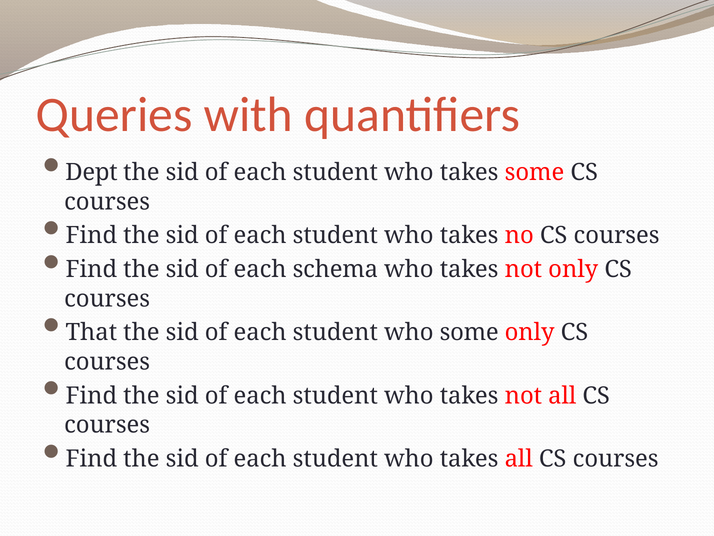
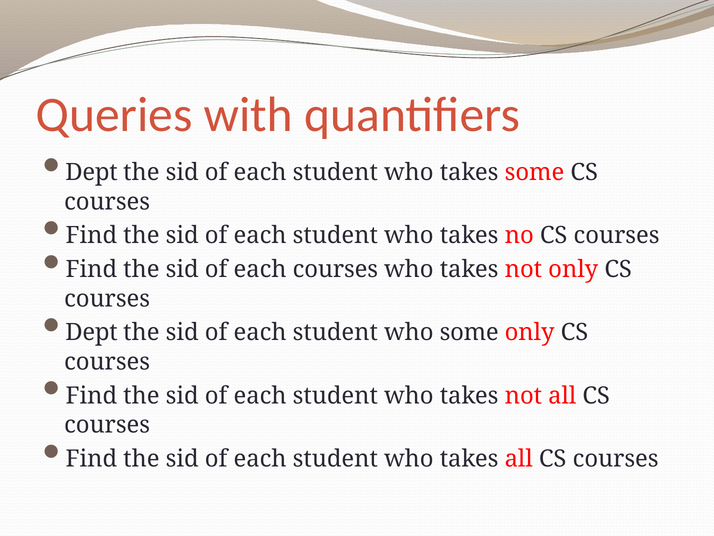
each schema: schema -> courses
That at (91, 332): That -> Dept
